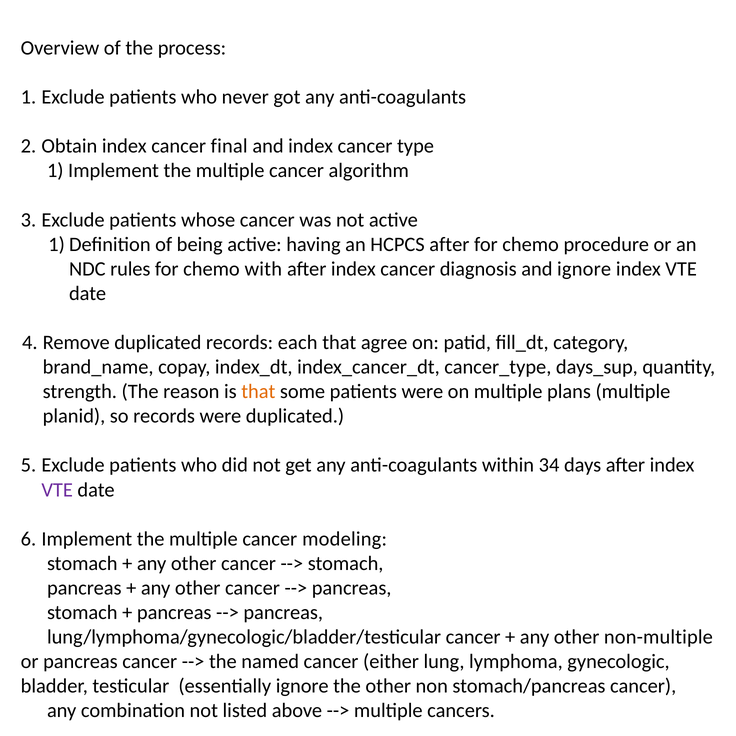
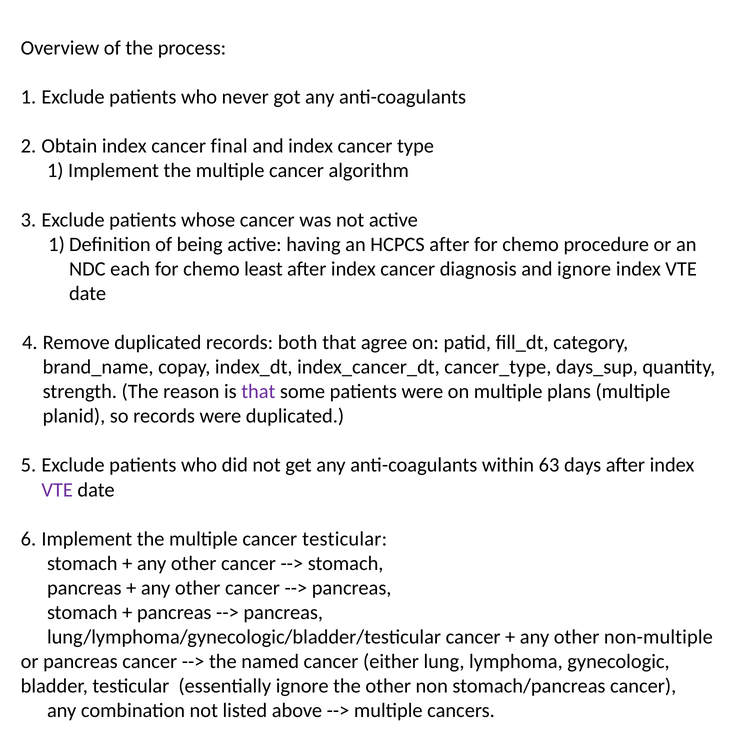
rules: rules -> each
with: with -> least
each: each -> both
that at (258, 392) colour: orange -> purple
34: 34 -> 63
cancer modeling: modeling -> testicular
